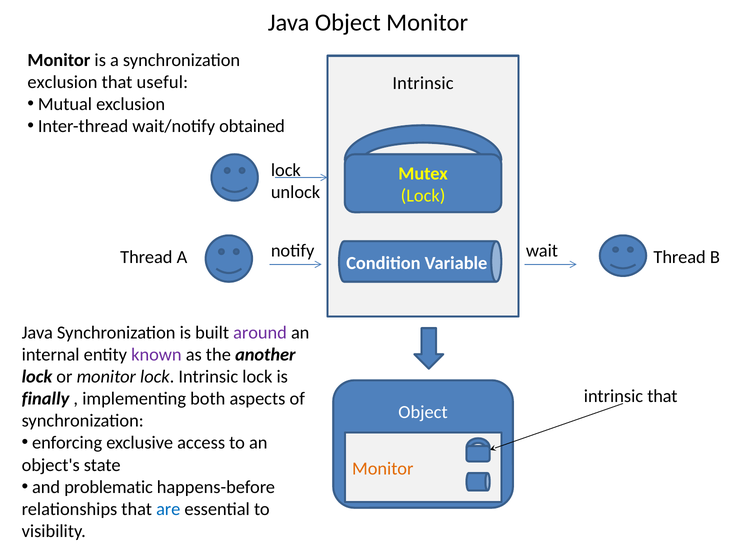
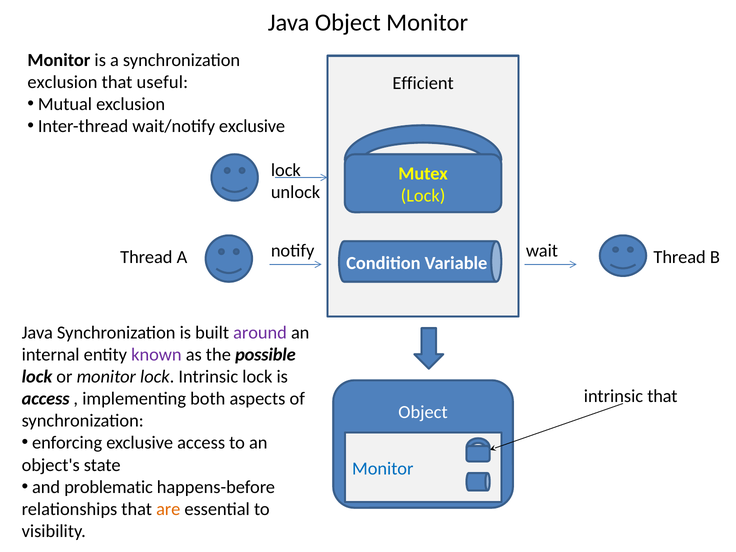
Intrinsic at (423, 83): Intrinsic -> Efficient
wait/notify obtained: obtained -> exclusive
another: another -> possible
finally at (46, 399): finally -> access
Monitor at (383, 469) colour: orange -> blue
are colour: blue -> orange
